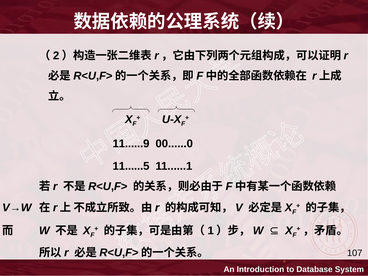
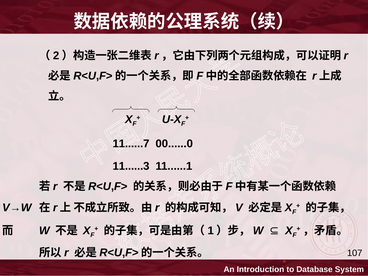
11......9: 11......9 -> 11......7
11......5: 11......5 -> 11......3
